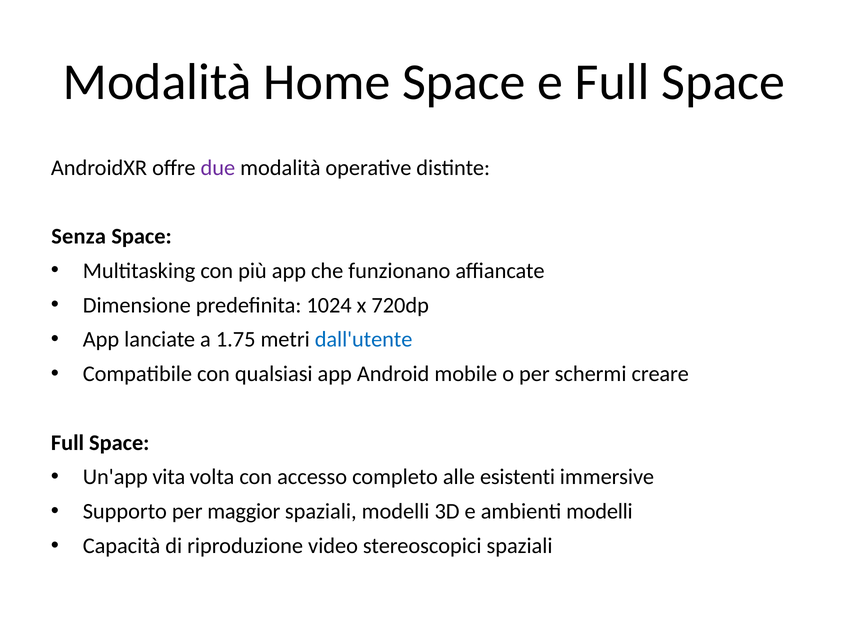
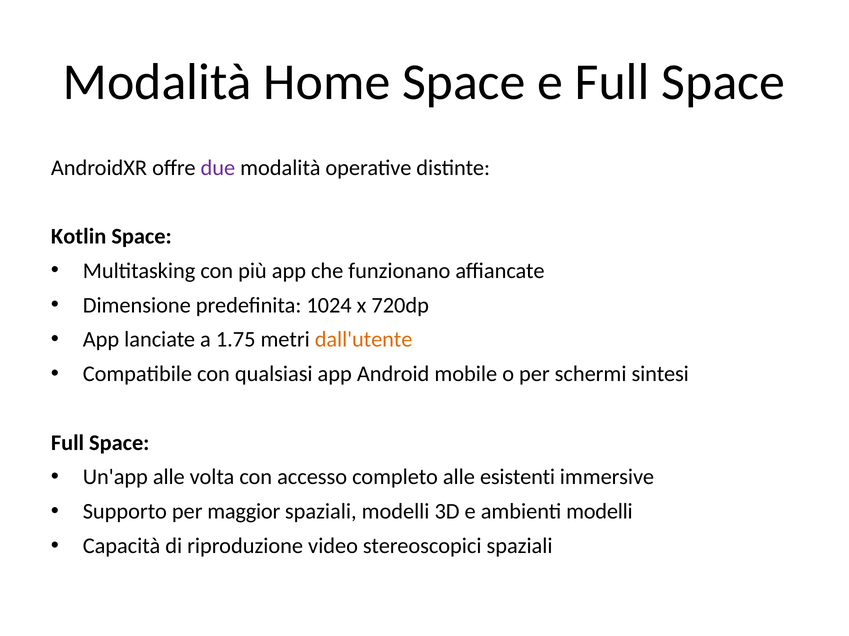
Senza: Senza -> Kotlin
dall'utente colour: blue -> orange
creare: creare -> sintesi
Un'app vita: vita -> alle
